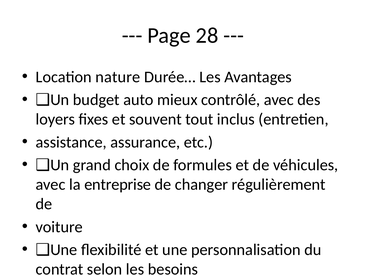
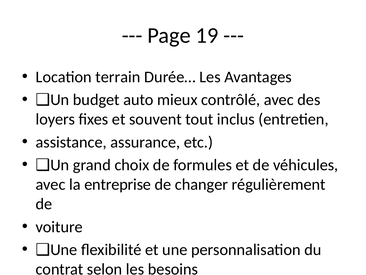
28: 28 -> 19
nature: nature -> terrain
